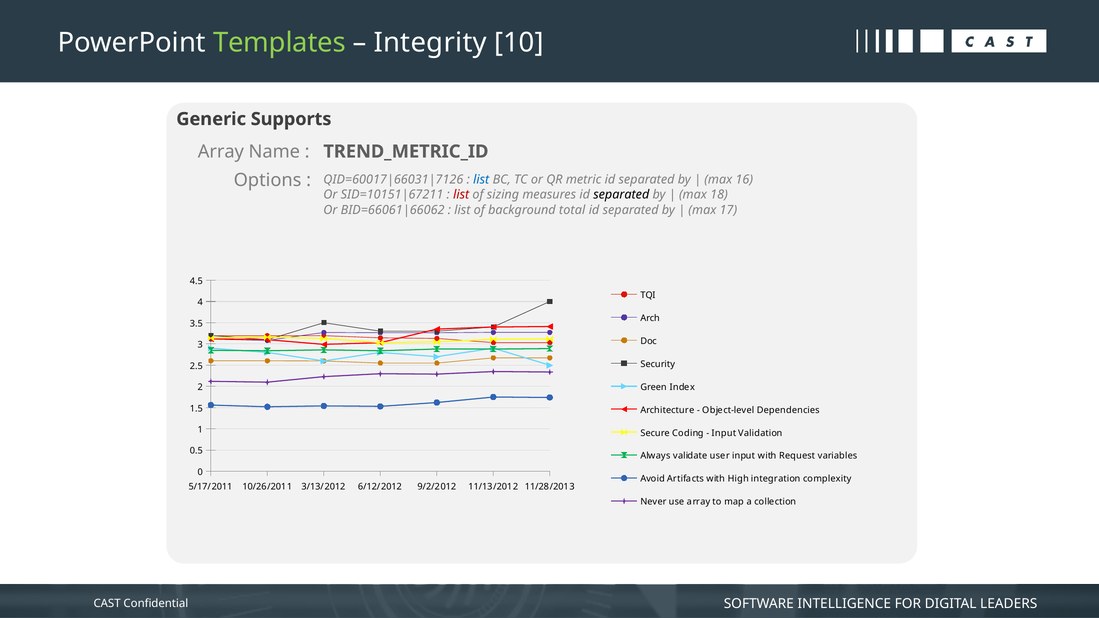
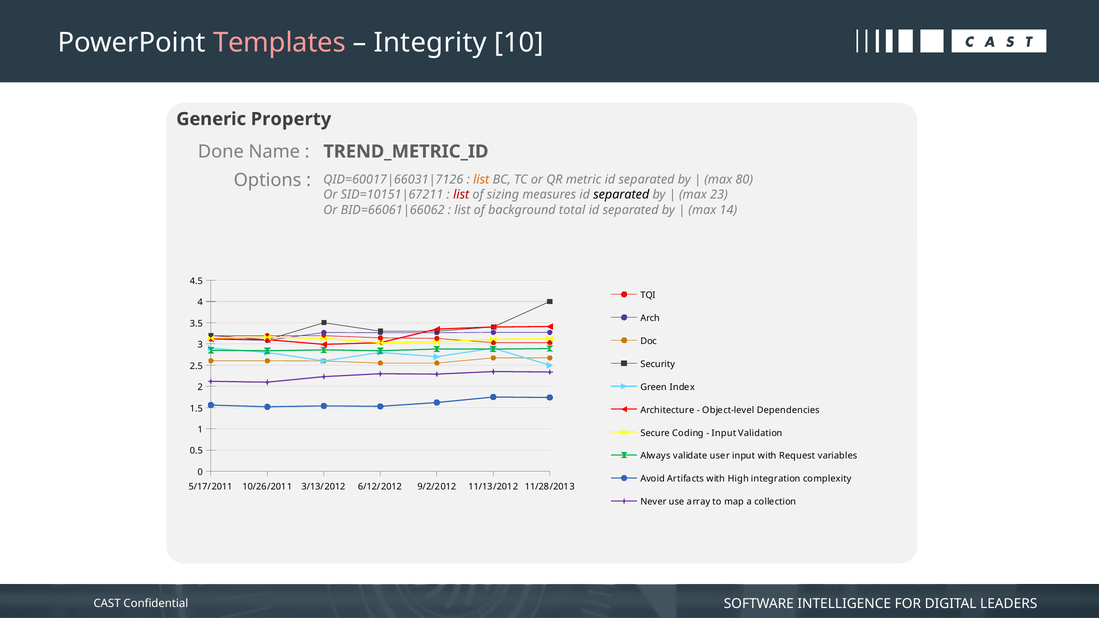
Templates colour: light green -> pink
Supports: Supports -> Property
Array at (221, 152): Array -> Done
list at (481, 180) colour: blue -> orange
16: 16 -> 80
18: 18 -> 23
17: 17 -> 14
